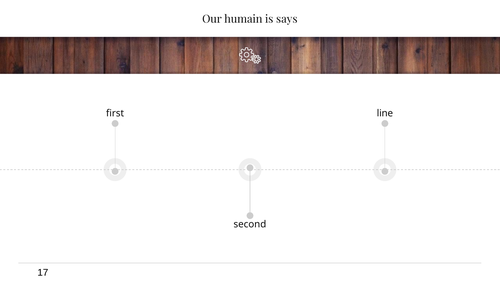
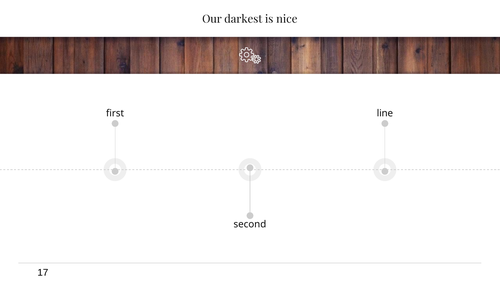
humain: humain -> darkest
says: says -> nice
